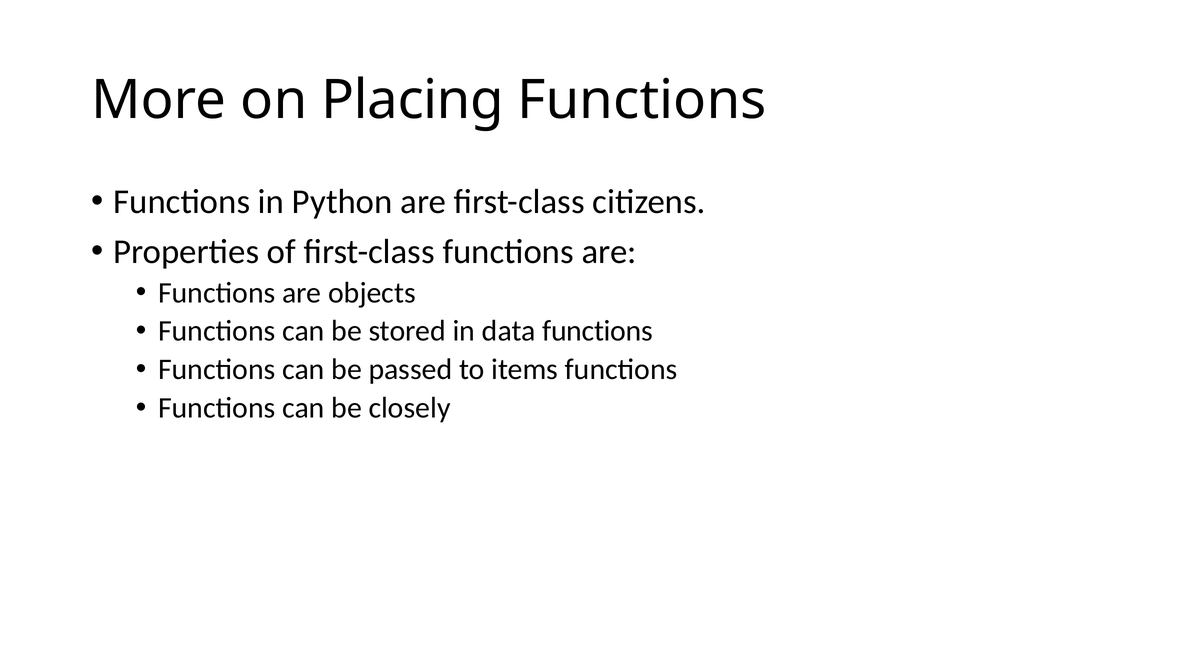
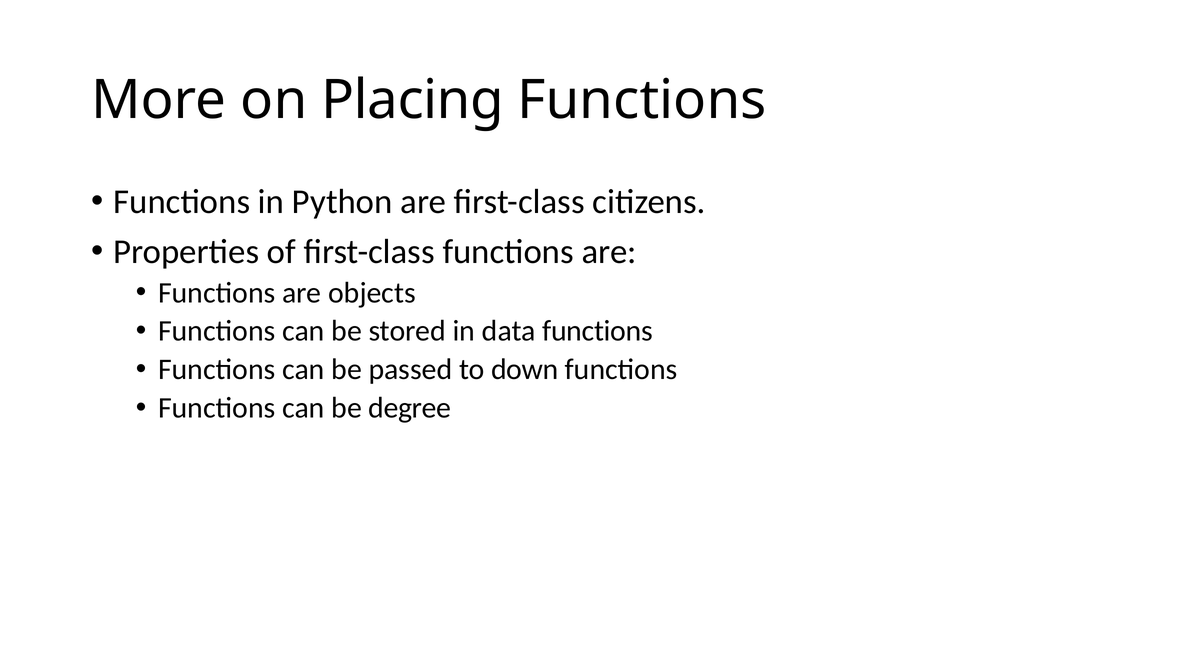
items: items -> down
closely: closely -> degree
